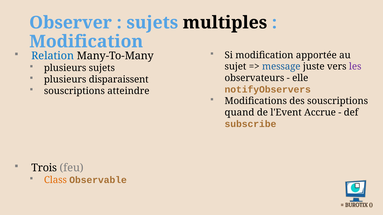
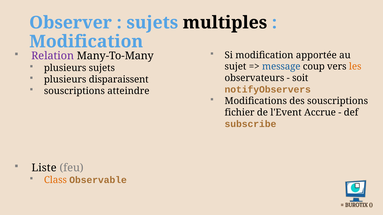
Relation colour: blue -> purple
juste: juste -> coup
les colour: purple -> orange
elle: elle -> soit
quand: quand -> fichier
Trois: Trois -> Liste
